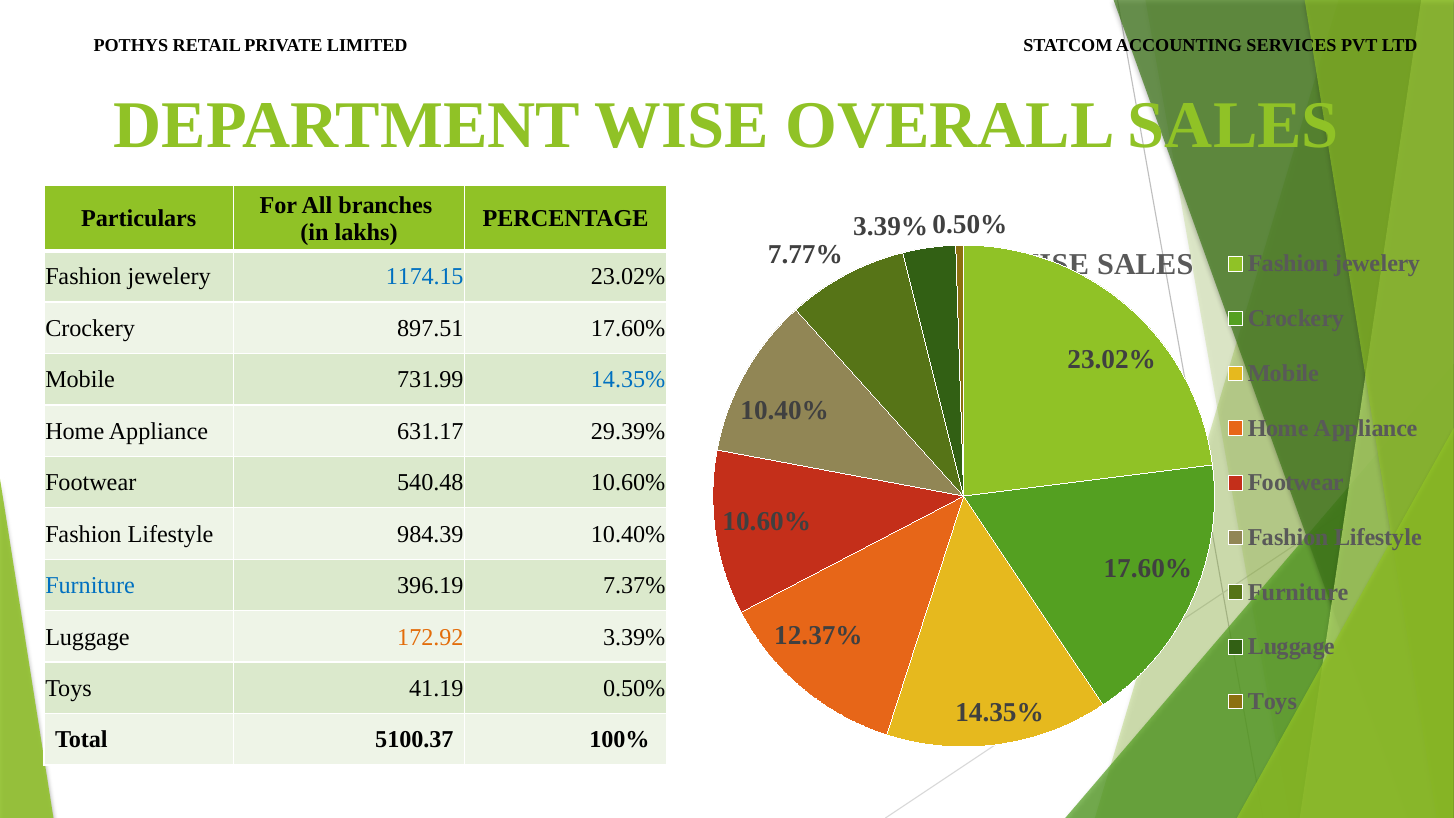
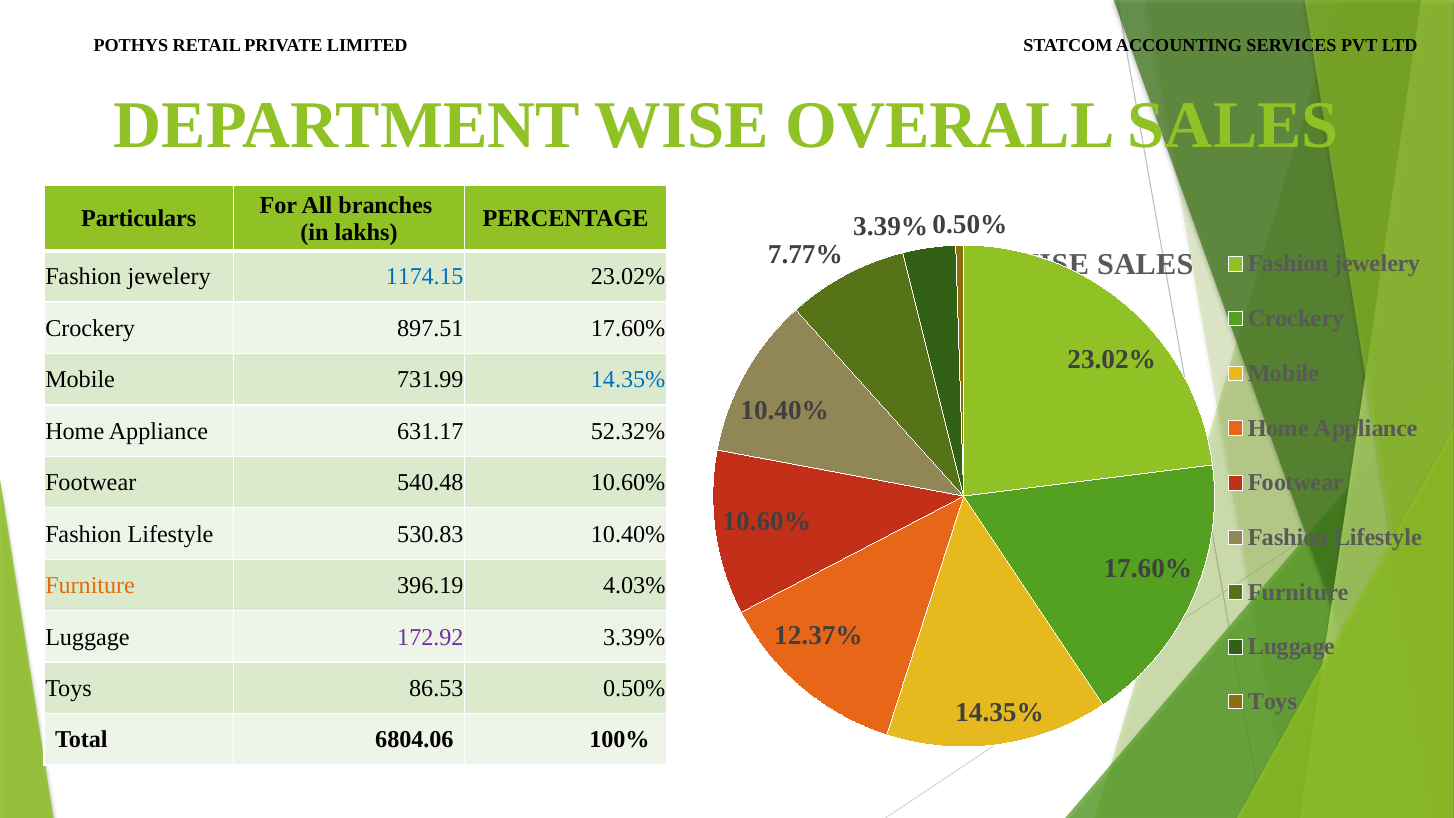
29.39%: 29.39% -> 52.32%
984.39: 984.39 -> 530.83
Furniture at (90, 586) colour: blue -> orange
7.37%: 7.37% -> 4.03%
172.92 colour: orange -> purple
41.19: 41.19 -> 86.53
5100.37: 5100.37 -> 6804.06
